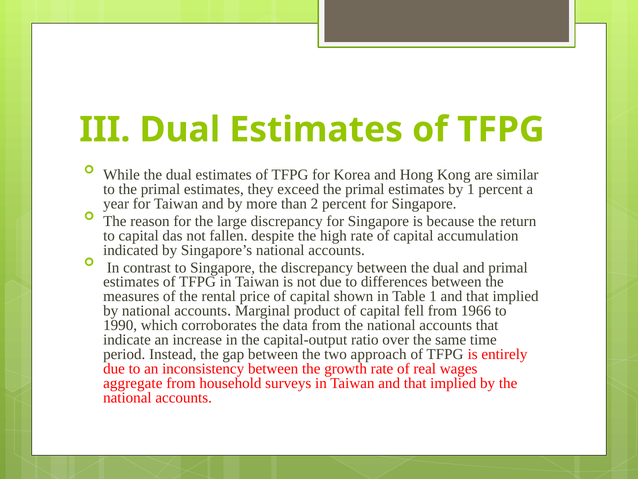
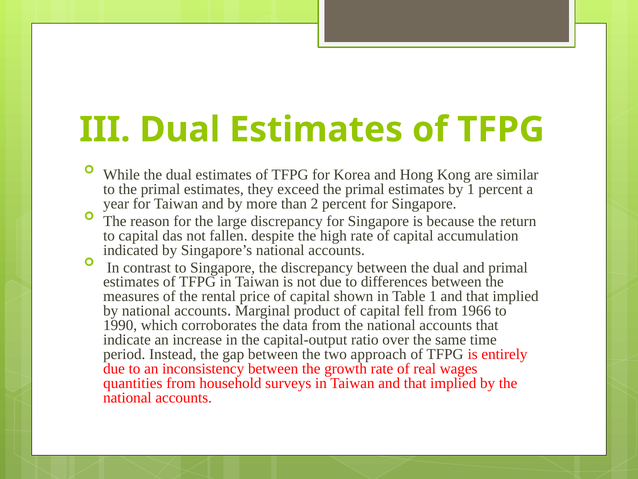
aggregate: aggregate -> quantities
